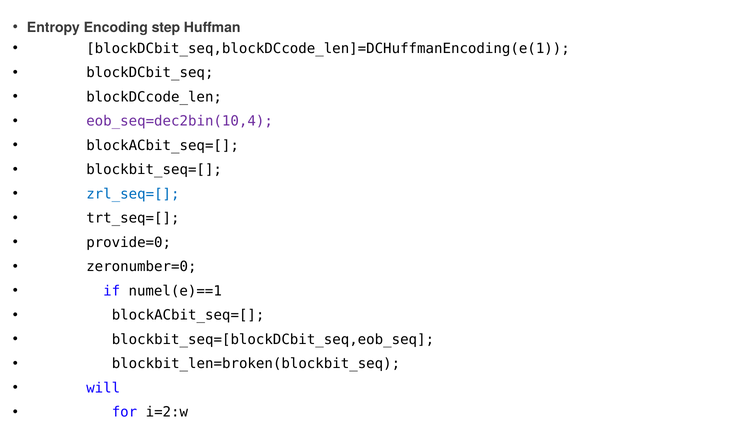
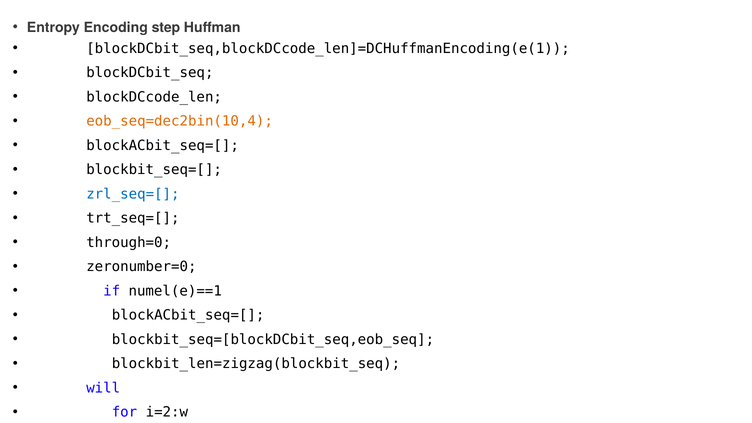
eob_seq=dec2bin(10,4 colour: purple -> orange
provide=0: provide=0 -> through=0
blockbit_len=broken(blockbit_seq: blockbit_len=broken(blockbit_seq -> blockbit_len=zigzag(blockbit_seq
